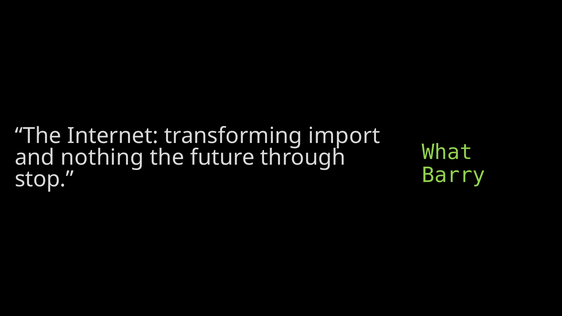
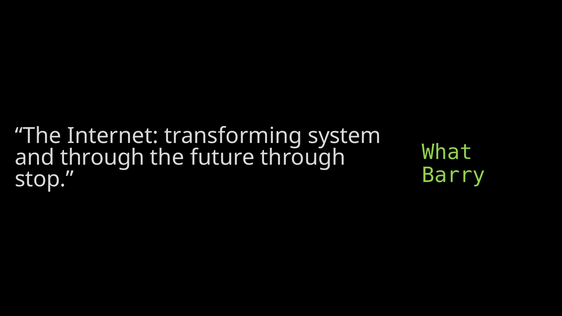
import: import -> system
and nothing: nothing -> through
